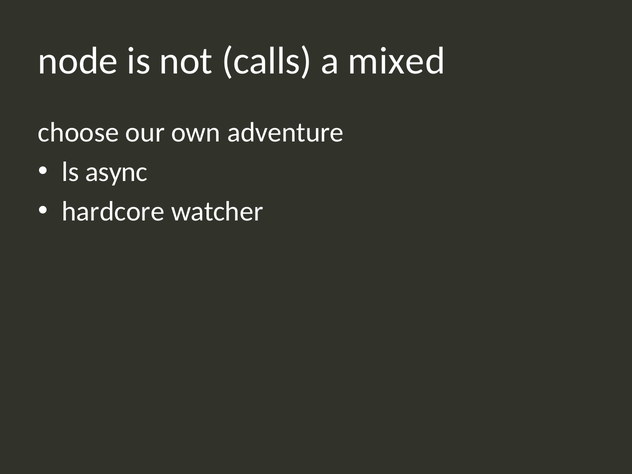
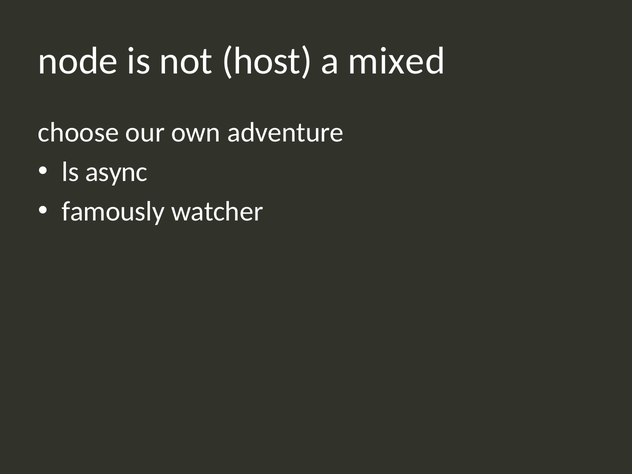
calls: calls -> host
hardcore: hardcore -> famously
